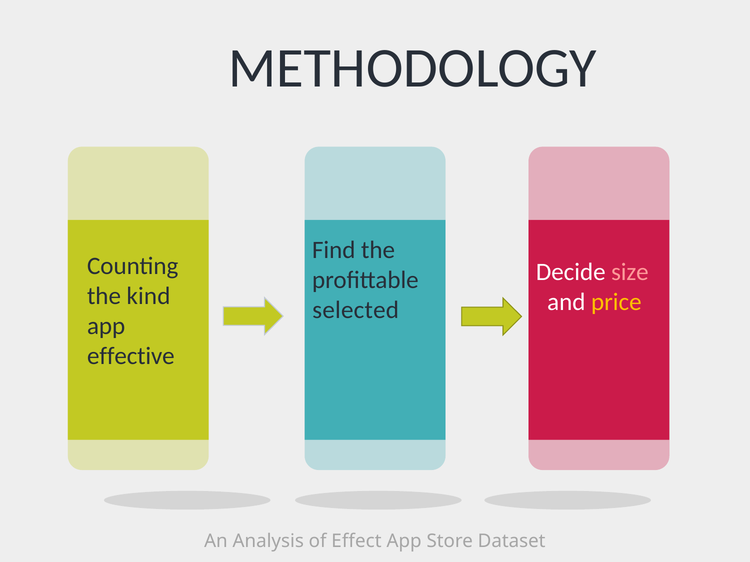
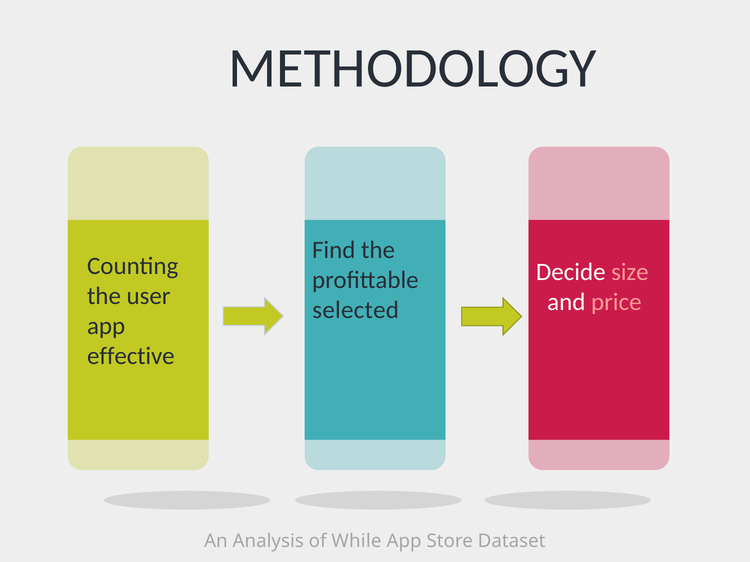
kind: kind -> user
price colour: yellow -> pink
Effect: Effect -> While
